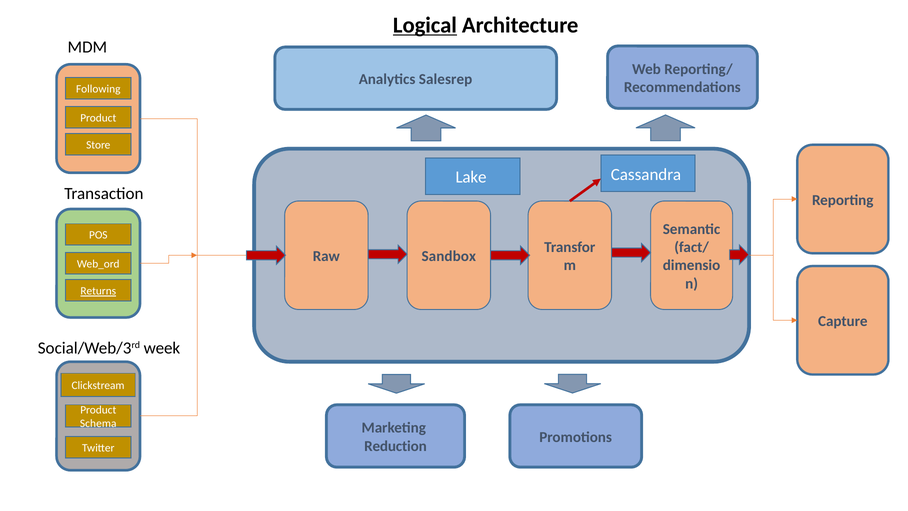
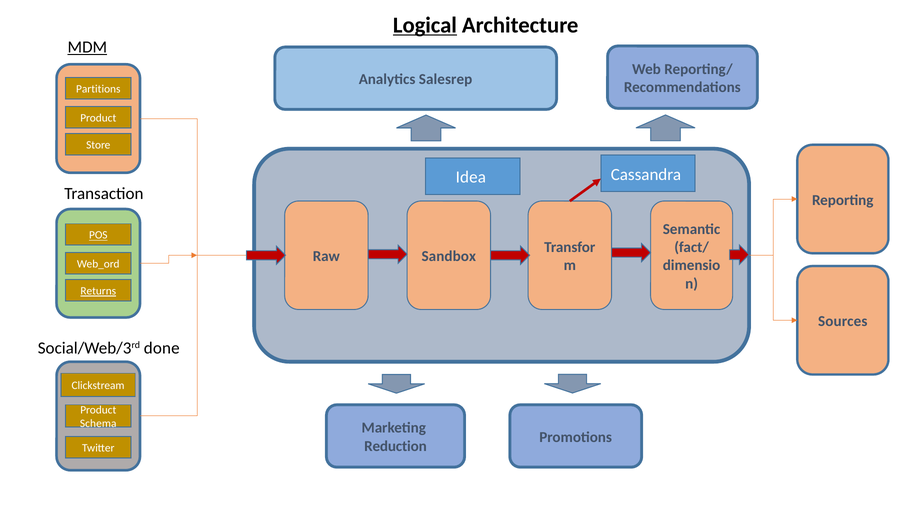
MDM underline: none -> present
Following: Following -> Partitions
Lake: Lake -> Idea
POS underline: none -> present
Capture: Capture -> Sources
week: week -> done
